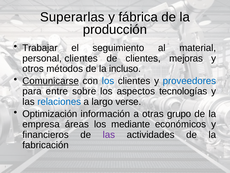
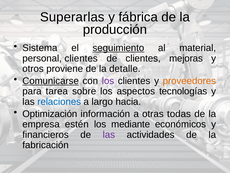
Trabajar: Trabajar -> Sistema
seguimiento underline: none -> present
métodos: métodos -> proviene
incluso: incluso -> detalle
los at (108, 81) colour: blue -> purple
proveedores colour: blue -> orange
entre: entre -> tarea
verse: verse -> hacia
grupo: grupo -> todas
áreas: áreas -> estén
